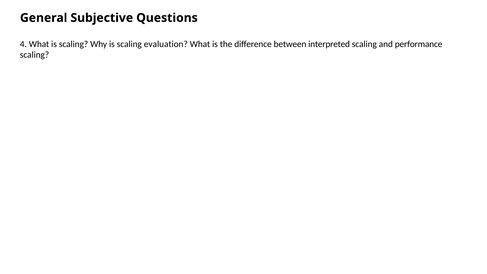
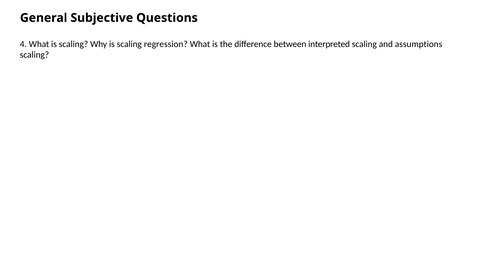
evaluation: evaluation -> regression
performance: performance -> assumptions
